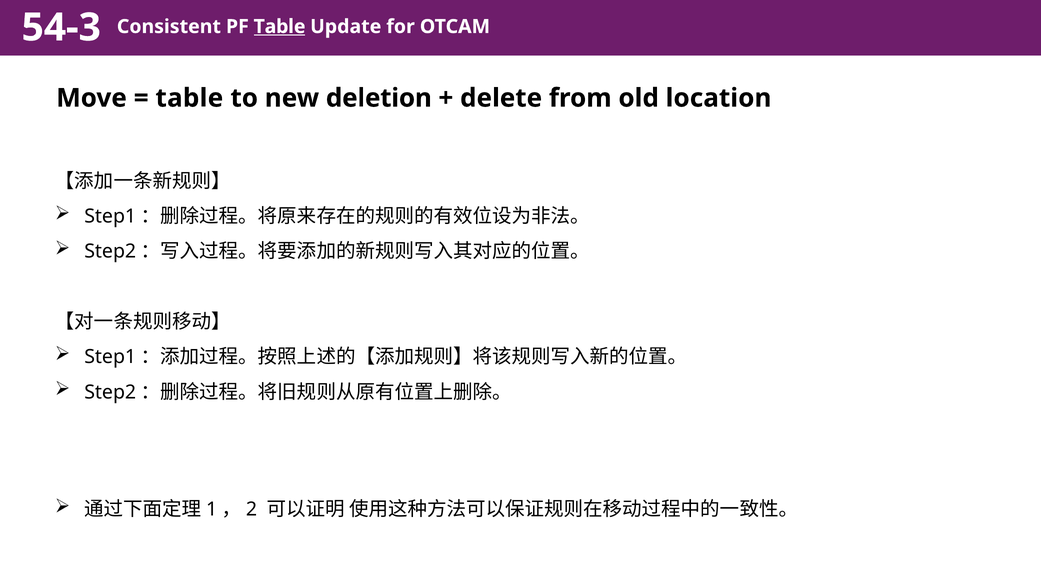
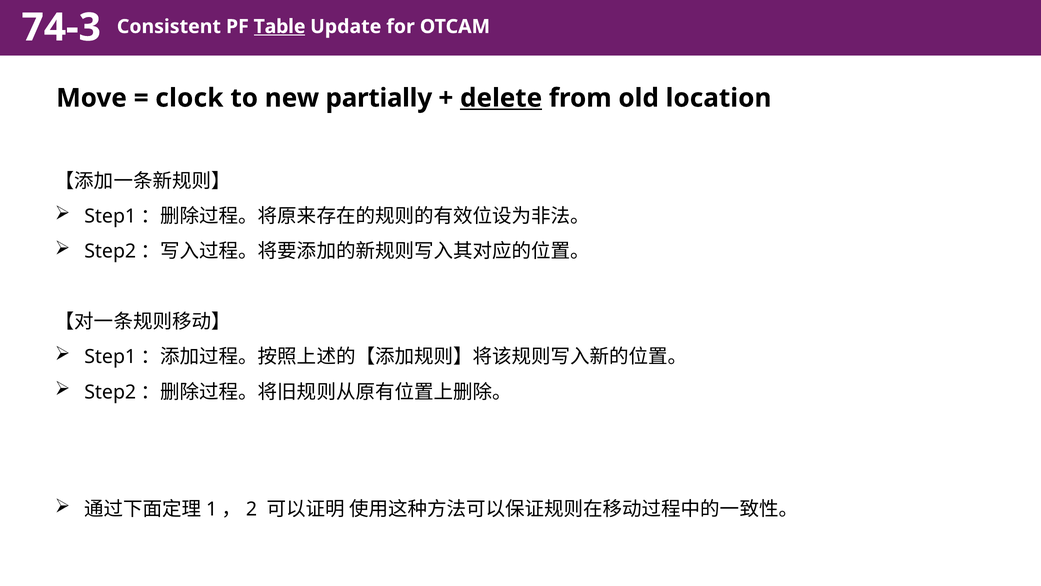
54-3: 54-3 -> 74-3
table at (189, 98): table -> clock
deletion: deletion -> partially
delete underline: none -> present
